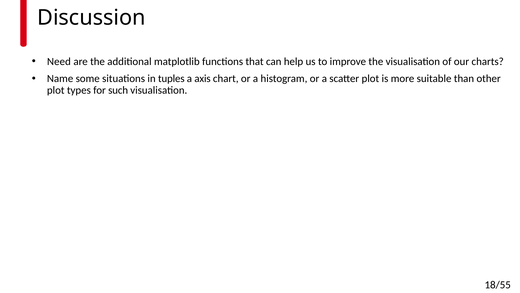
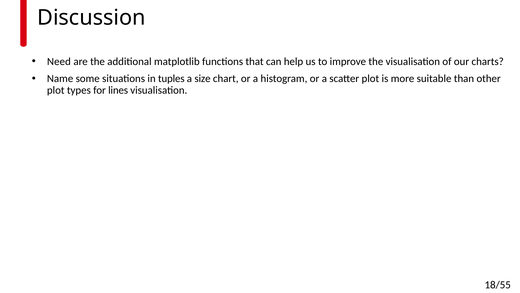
axis: axis -> size
such: such -> lines
